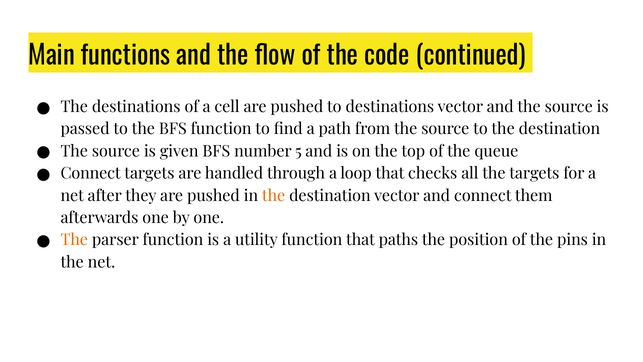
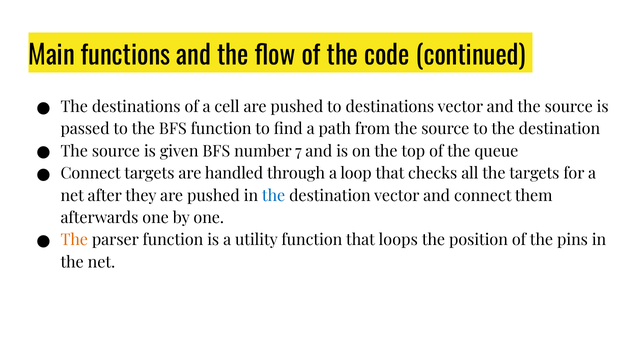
5: 5 -> 7
the at (274, 196) colour: orange -> blue
paths: paths -> loops
